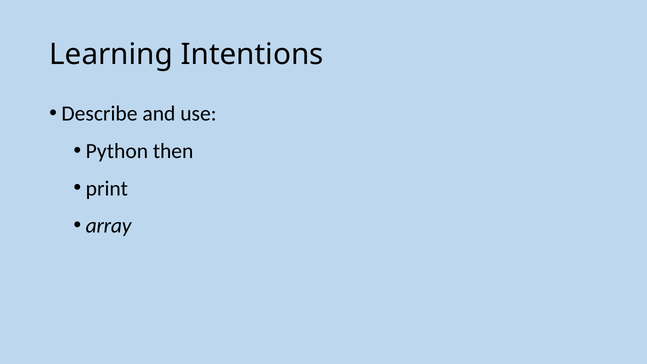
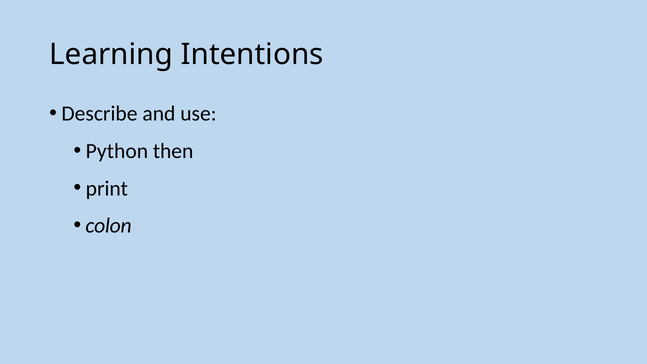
array: array -> colon
